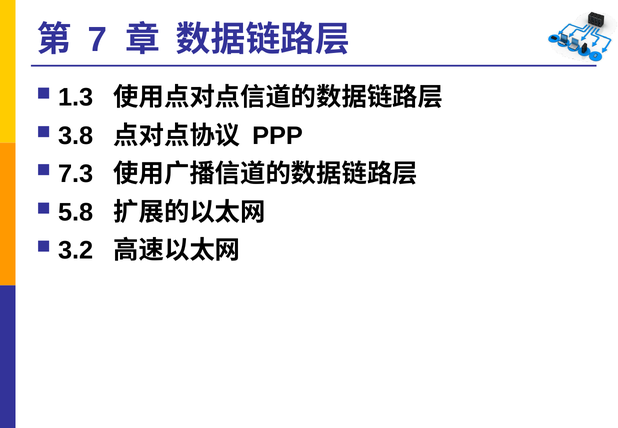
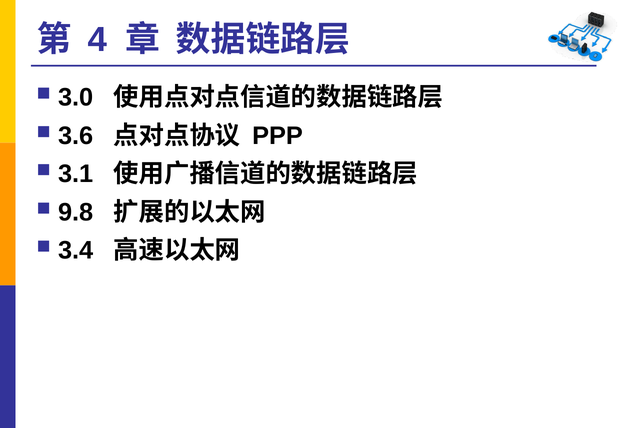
7: 7 -> 4
1.3: 1.3 -> 3.0
3.8: 3.8 -> 3.6
7.3: 7.3 -> 3.1
5.8: 5.8 -> 9.8
3.2: 3.2 -> 3.4
